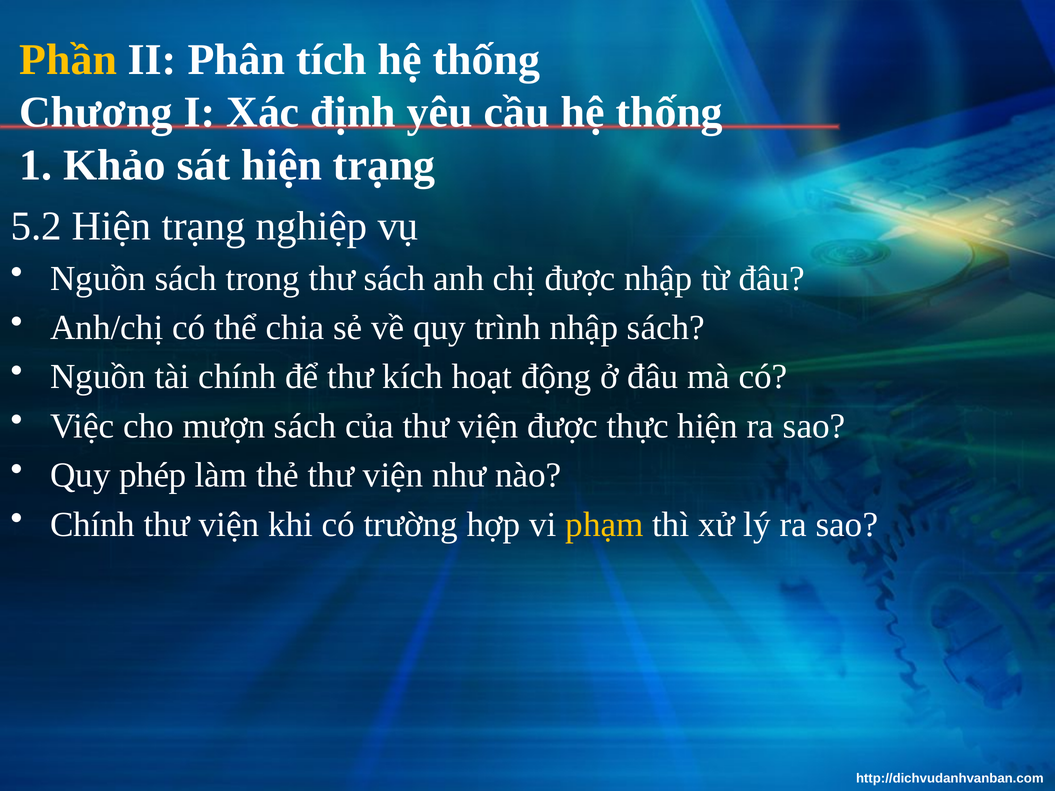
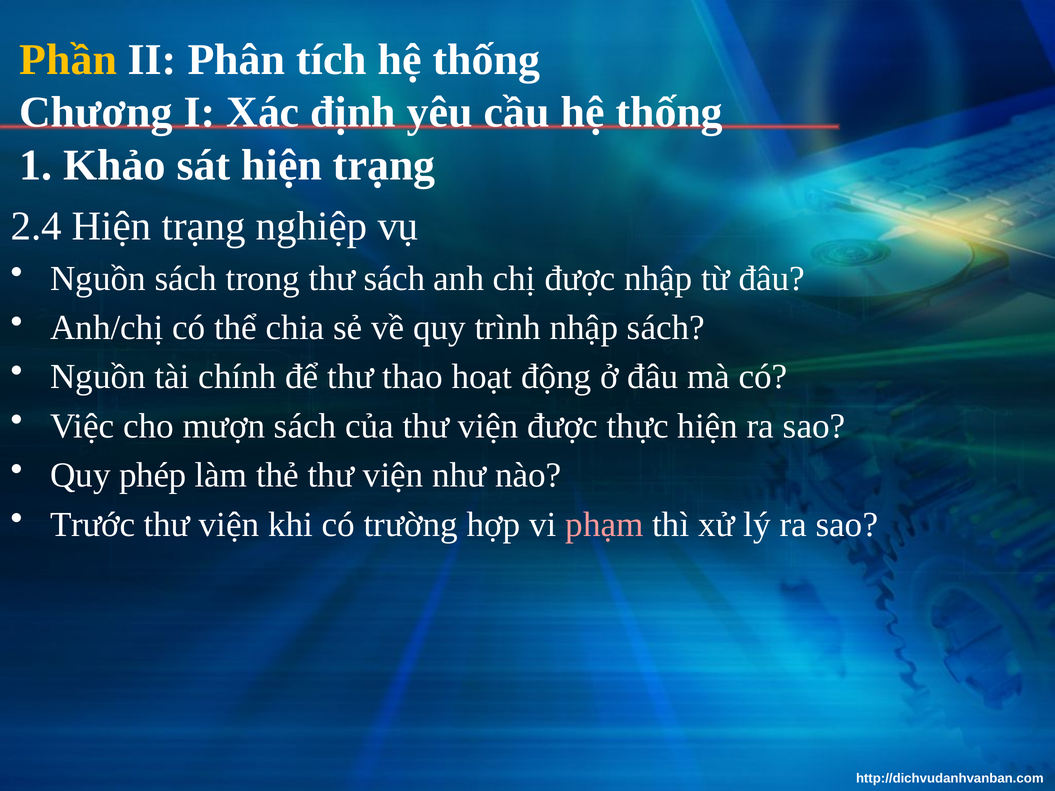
5.2: 5.2 -> 2.4
kích: kích -> thao
Chính at (93, 525): Chính -> Trước
phạm colour: yellow -> pink
